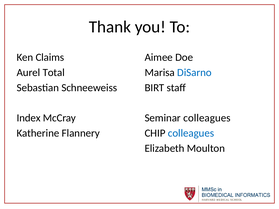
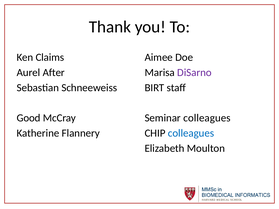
Total: Total -> After
DiSarno colour: blue -> purple
Index: Index -> Good
